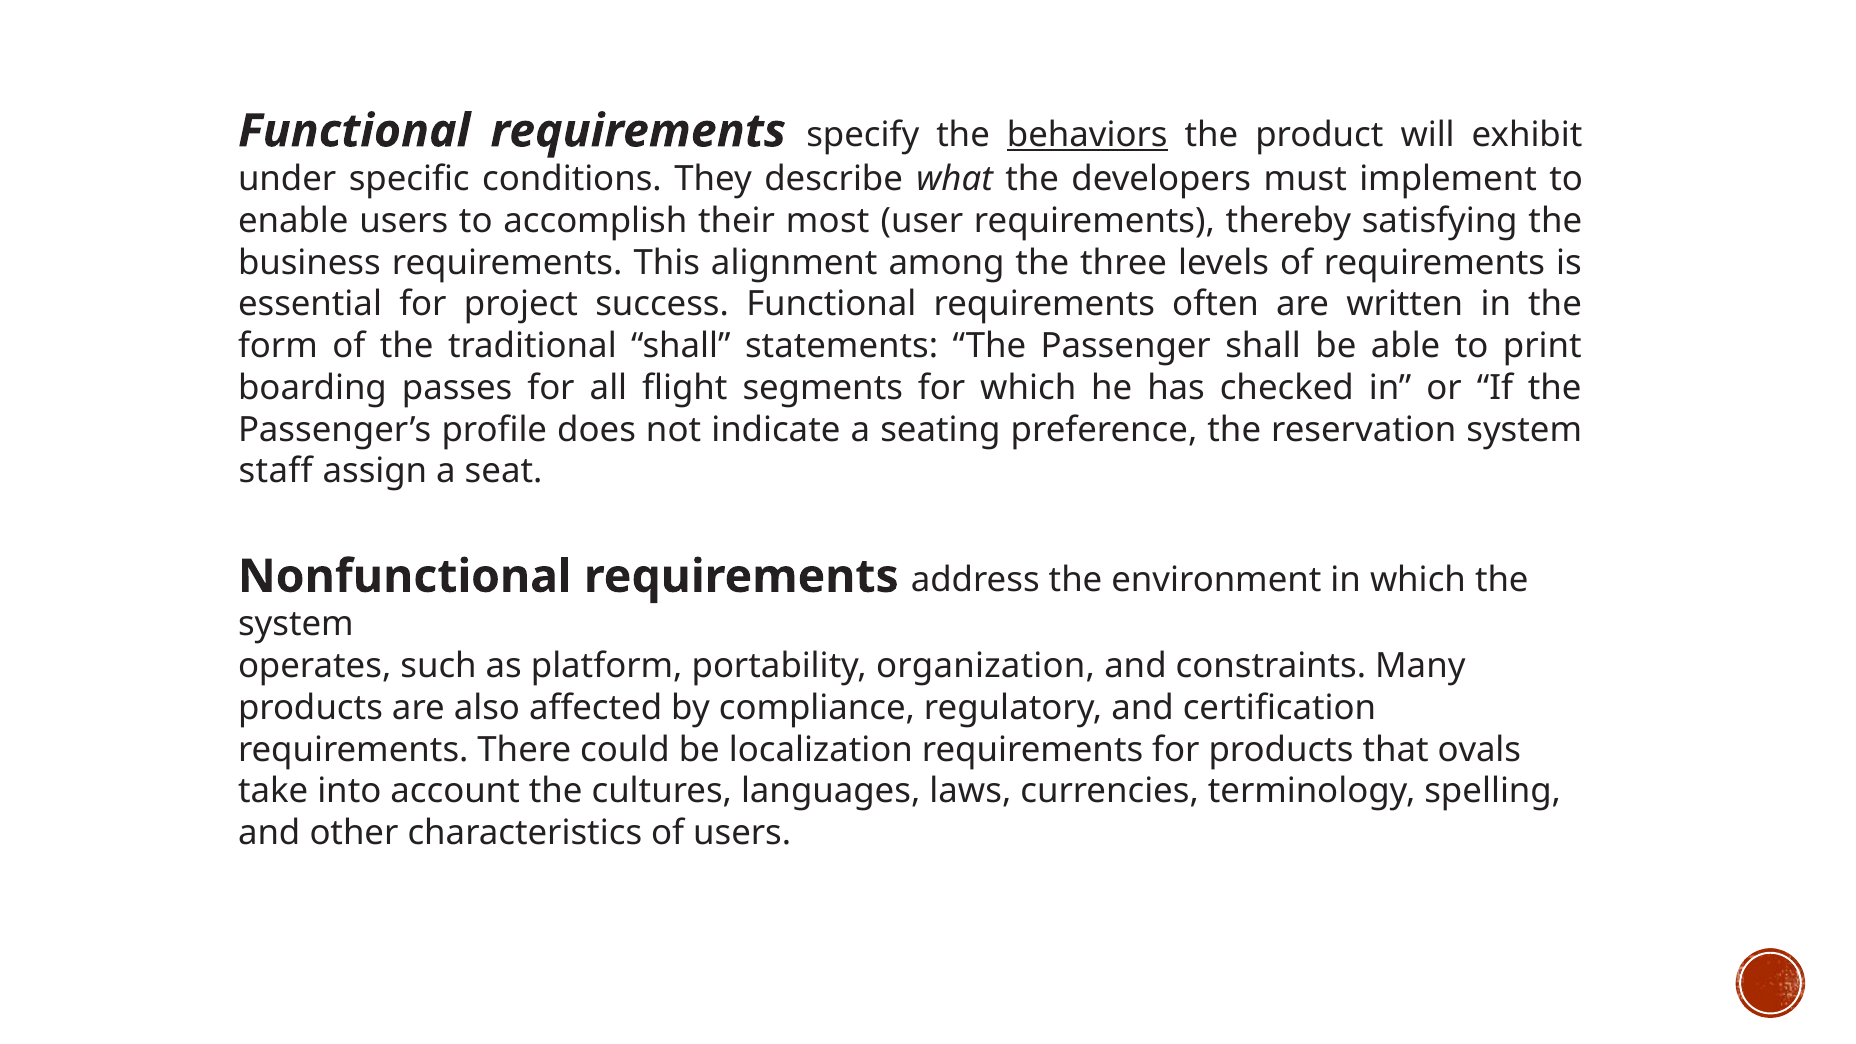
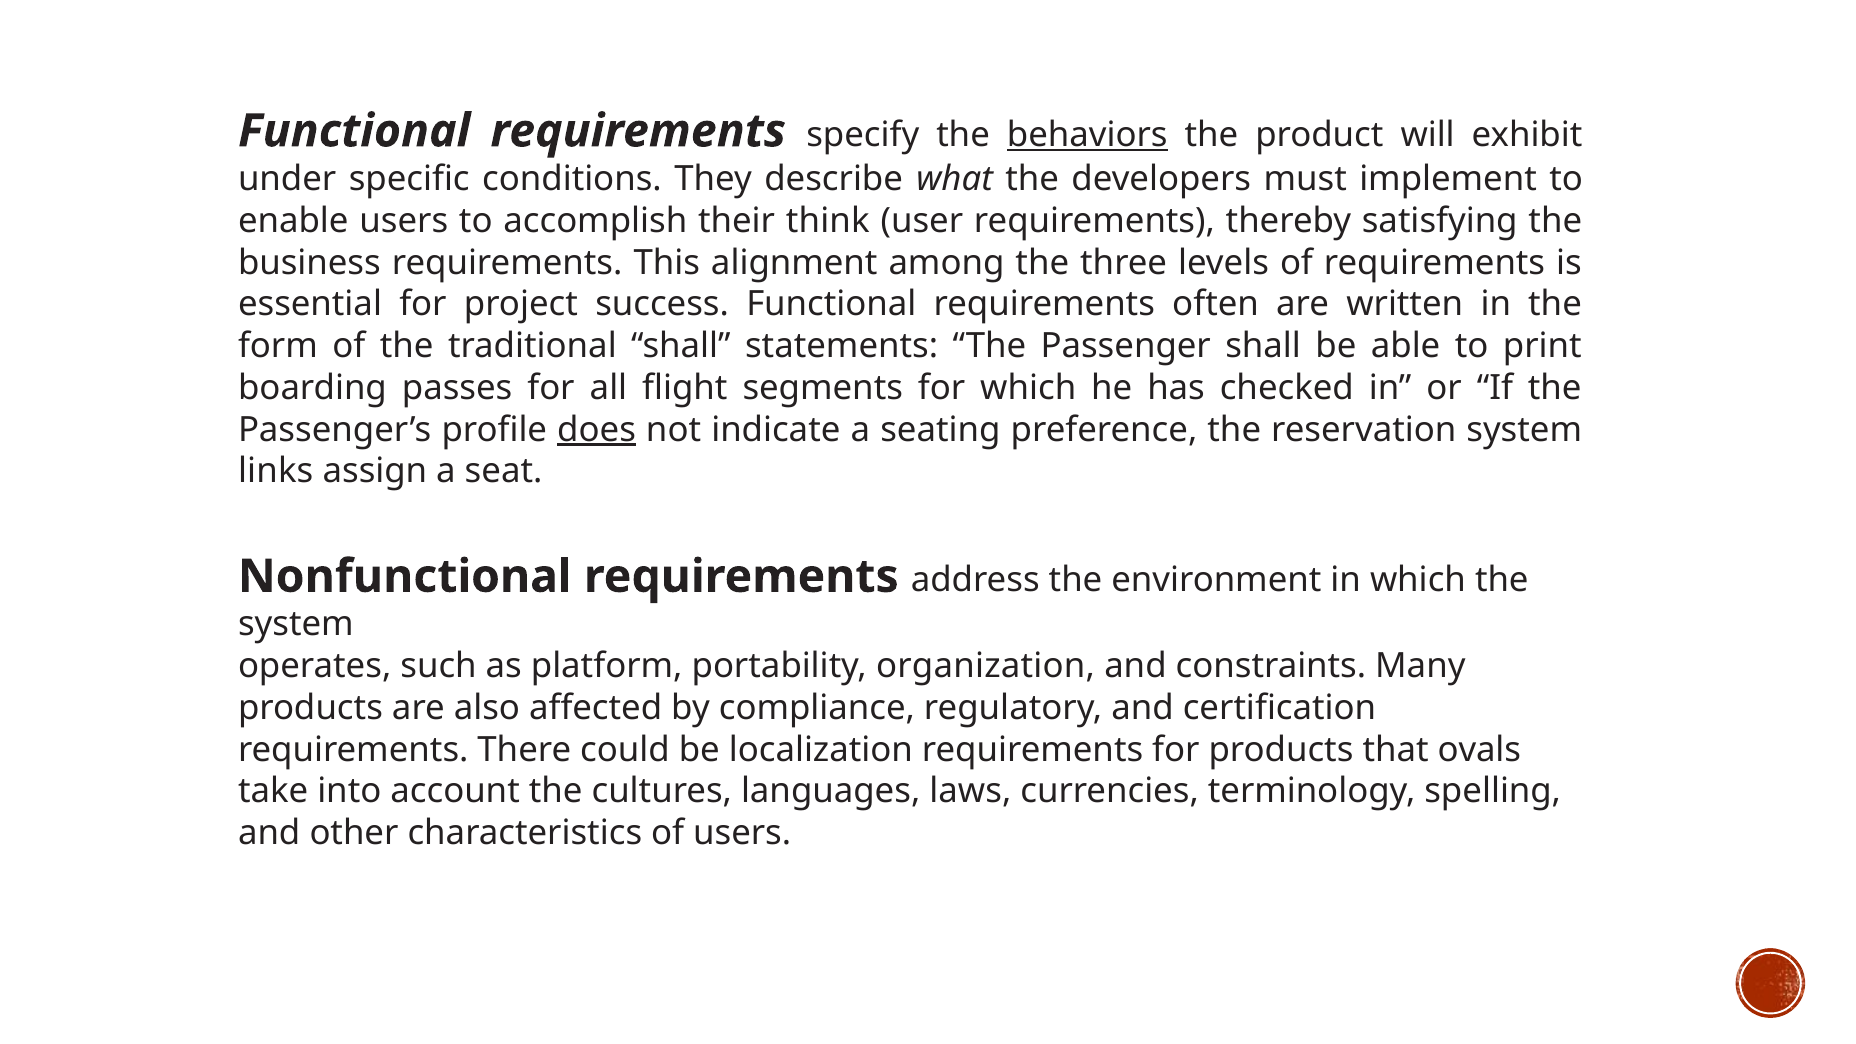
most: most -> think
does underline: none -> present
staff: staff -> links
